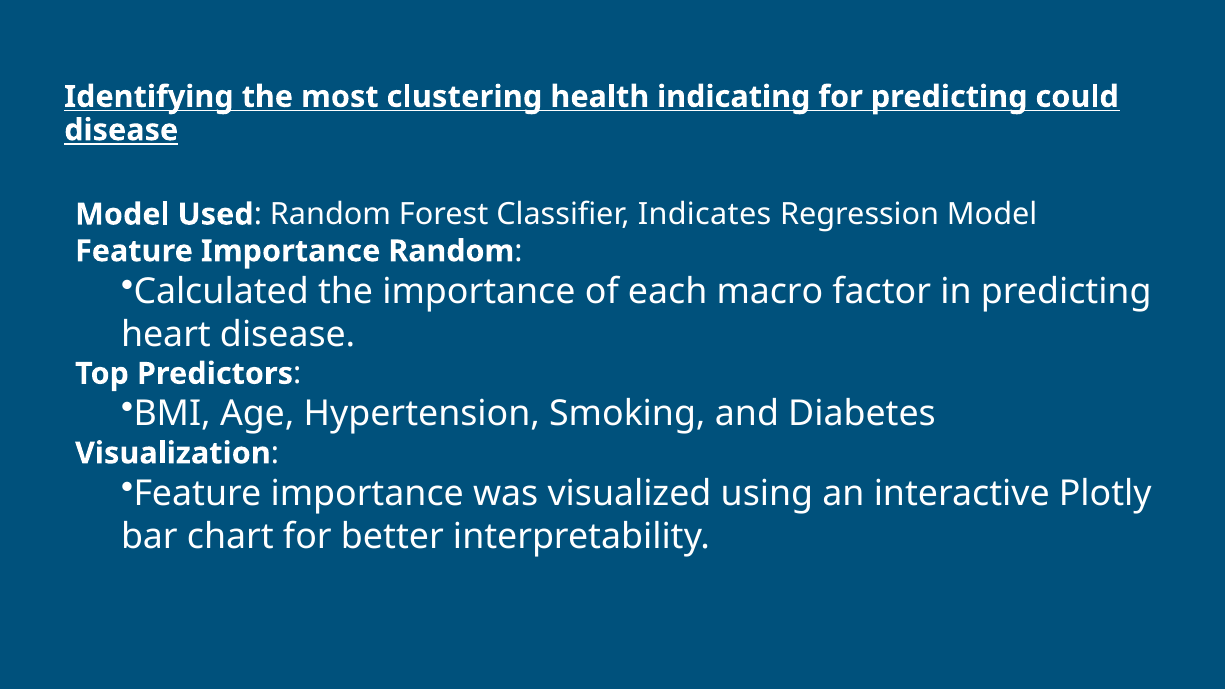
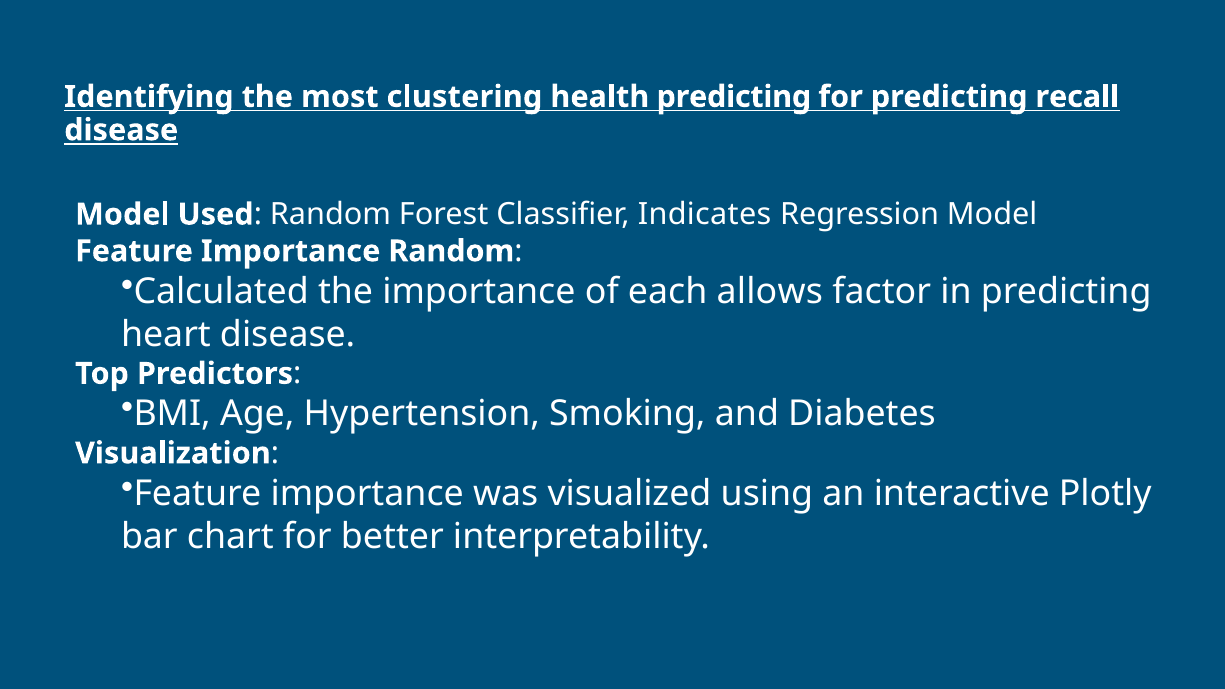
health indicating: indicating -> predicting
could: could -> recall
macro: macro -> allows
